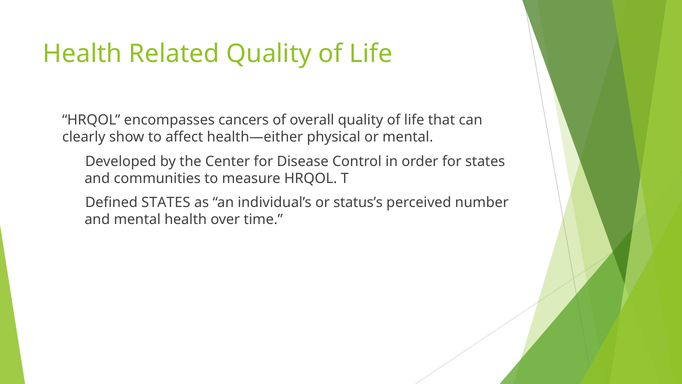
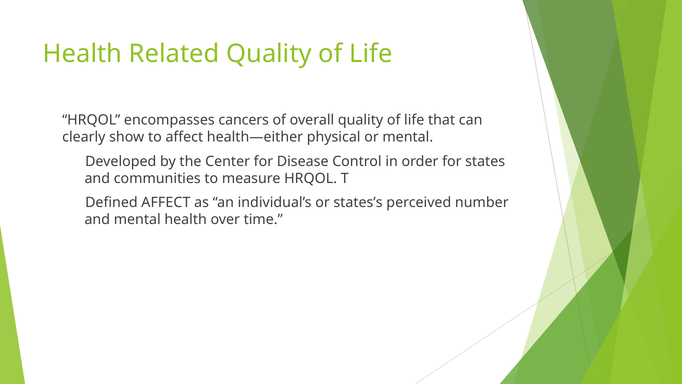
STATES at (166, 203): STATES -> AFFECT
status’s: status’s -> states’s
